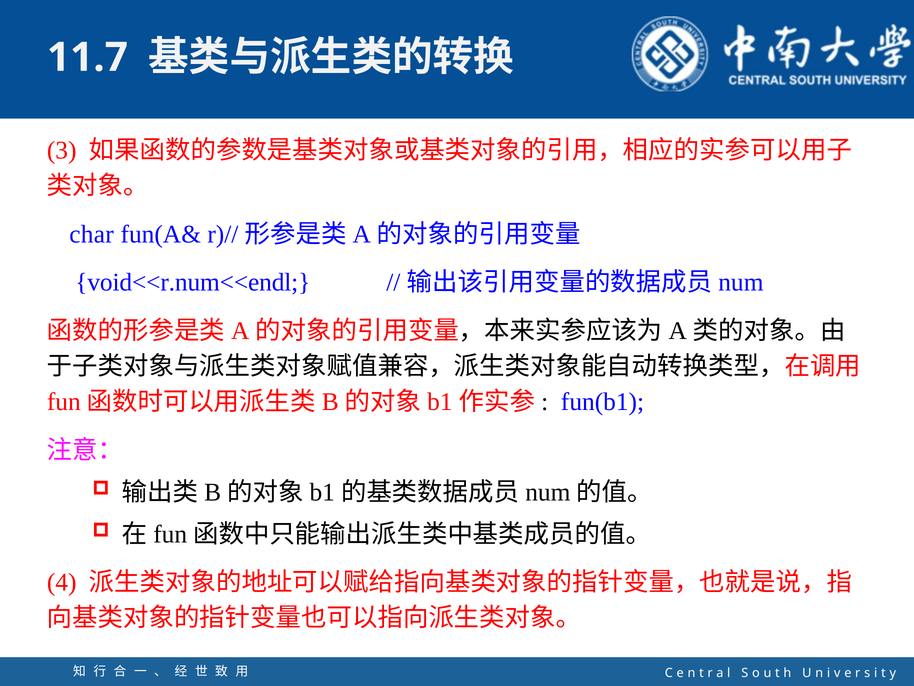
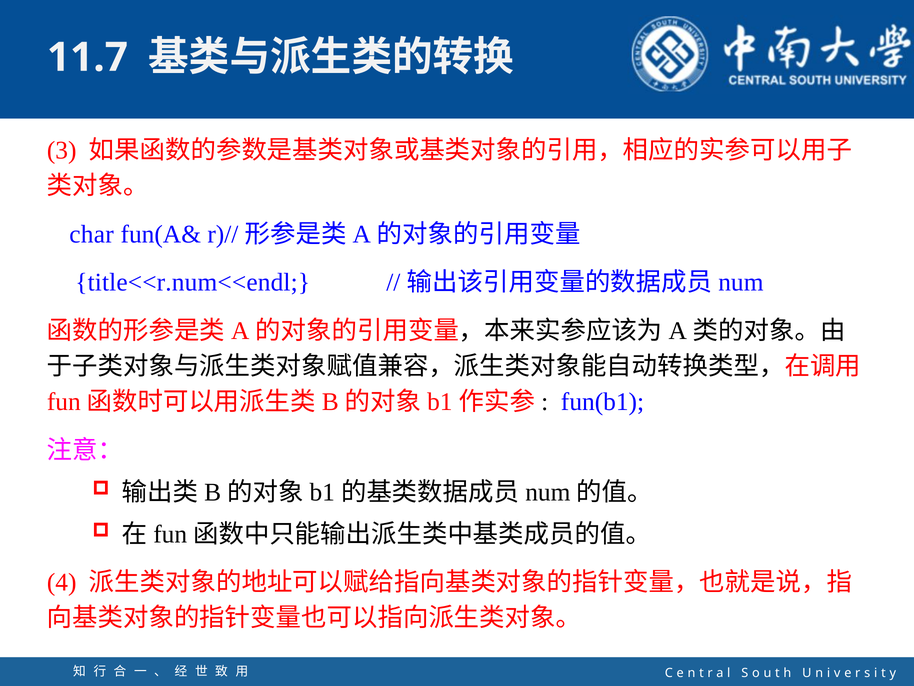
void<<r.num<<endl: void<<r.num<<endl -> title<<r.num<<endl
